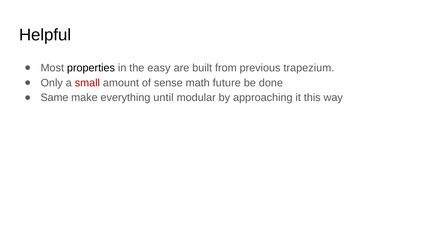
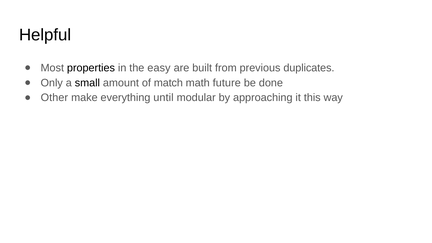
trapezium: trapezium -> duplicates
small colour: red -> black
sense: sense -> match
Same: Same -> Other
